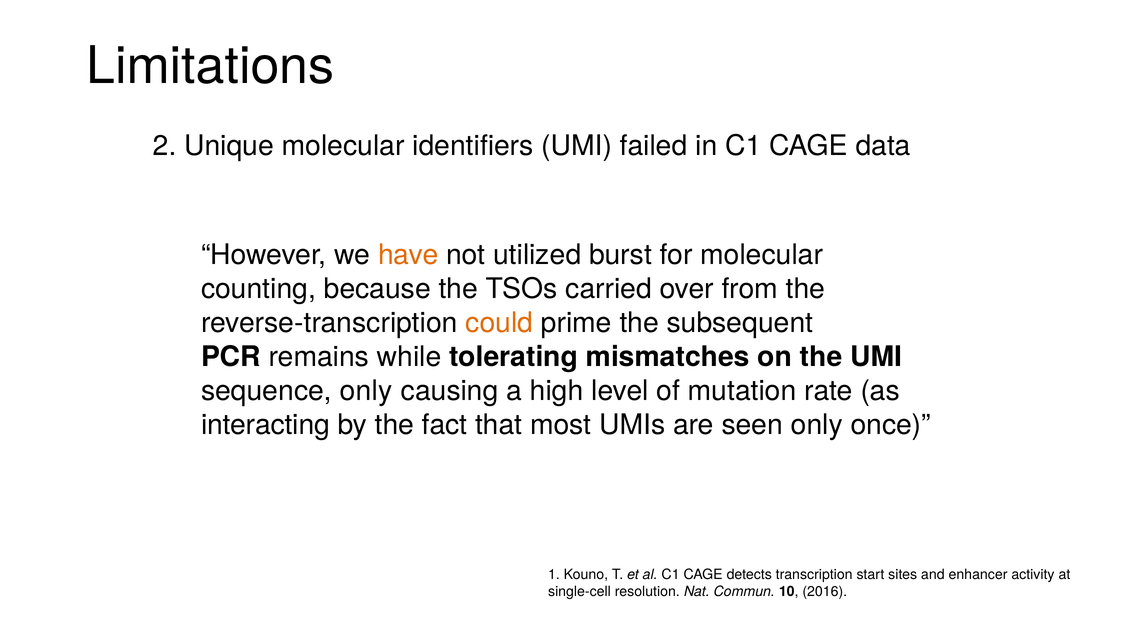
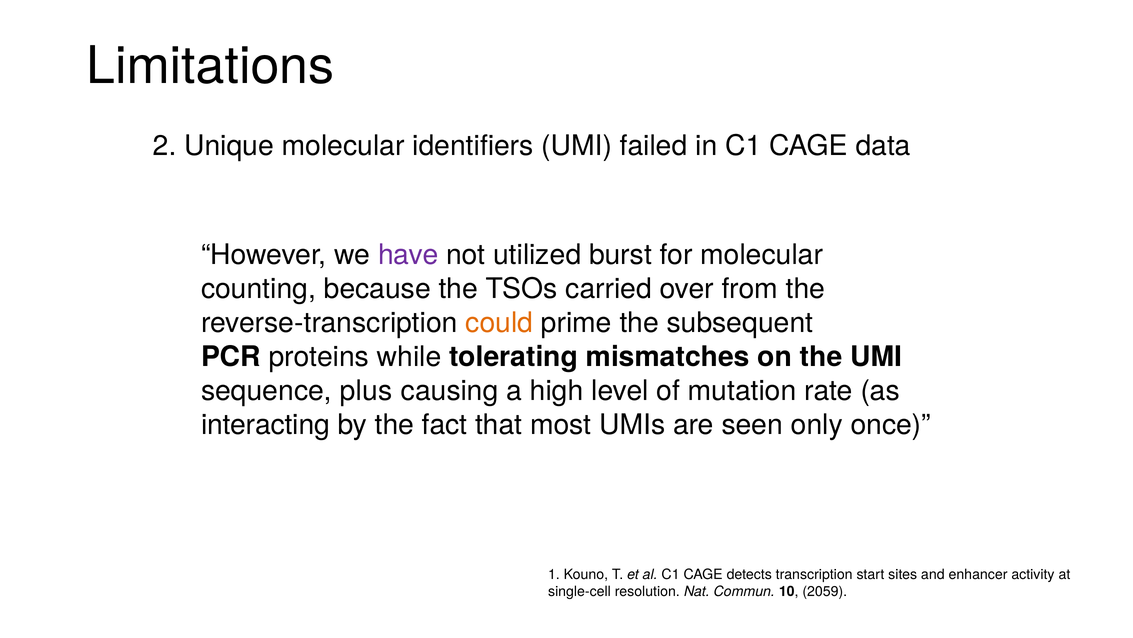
have colour: orange -> purple
remains: remains -> proteins
sequence only: only -> plus
2016: 2016 -> 2059
